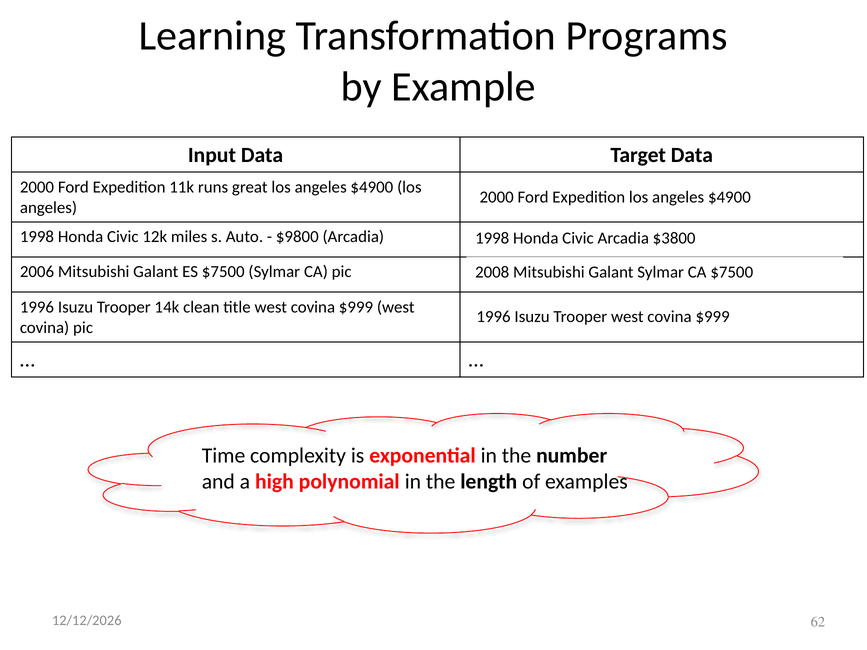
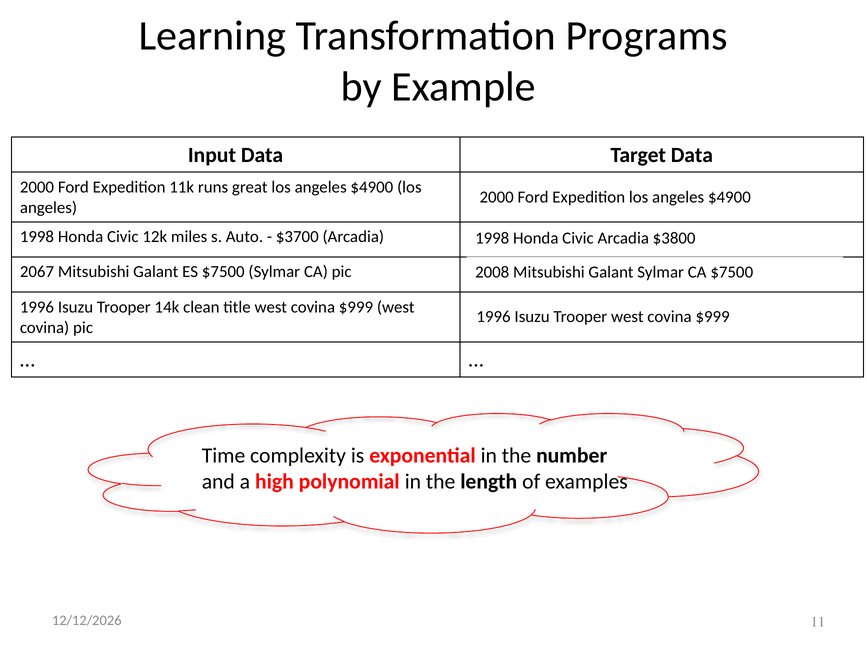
$9800: $9800 -> $3700
2006: 2006 -> 2067
62: 62 -> 11
